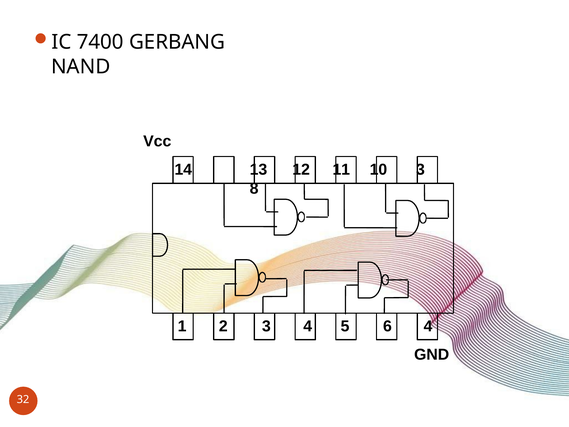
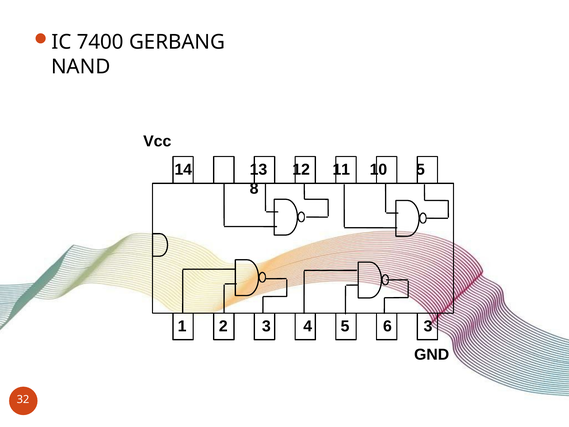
10 3: 3 -> 5
6 4: 4 -> 3
